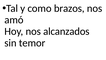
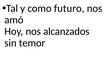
brazos: brazos -> futuro
